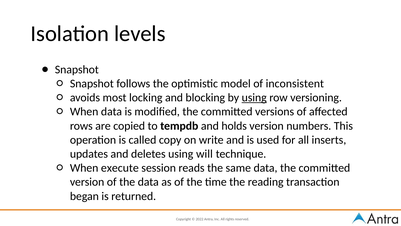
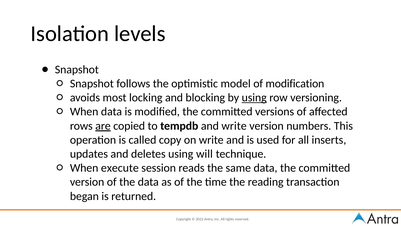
inconsistent: inconsistent -> modification
are underline: none -> present
and holds: holds -> write
